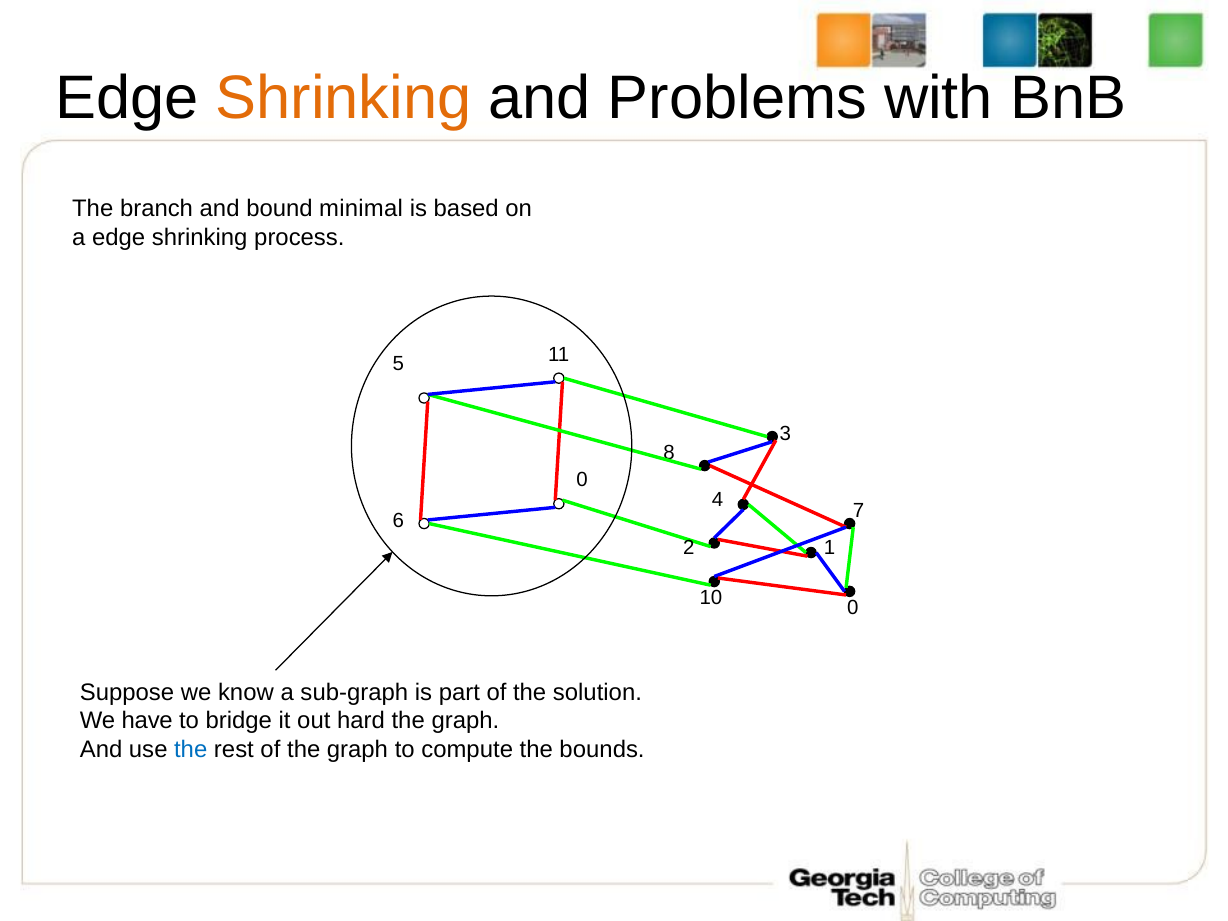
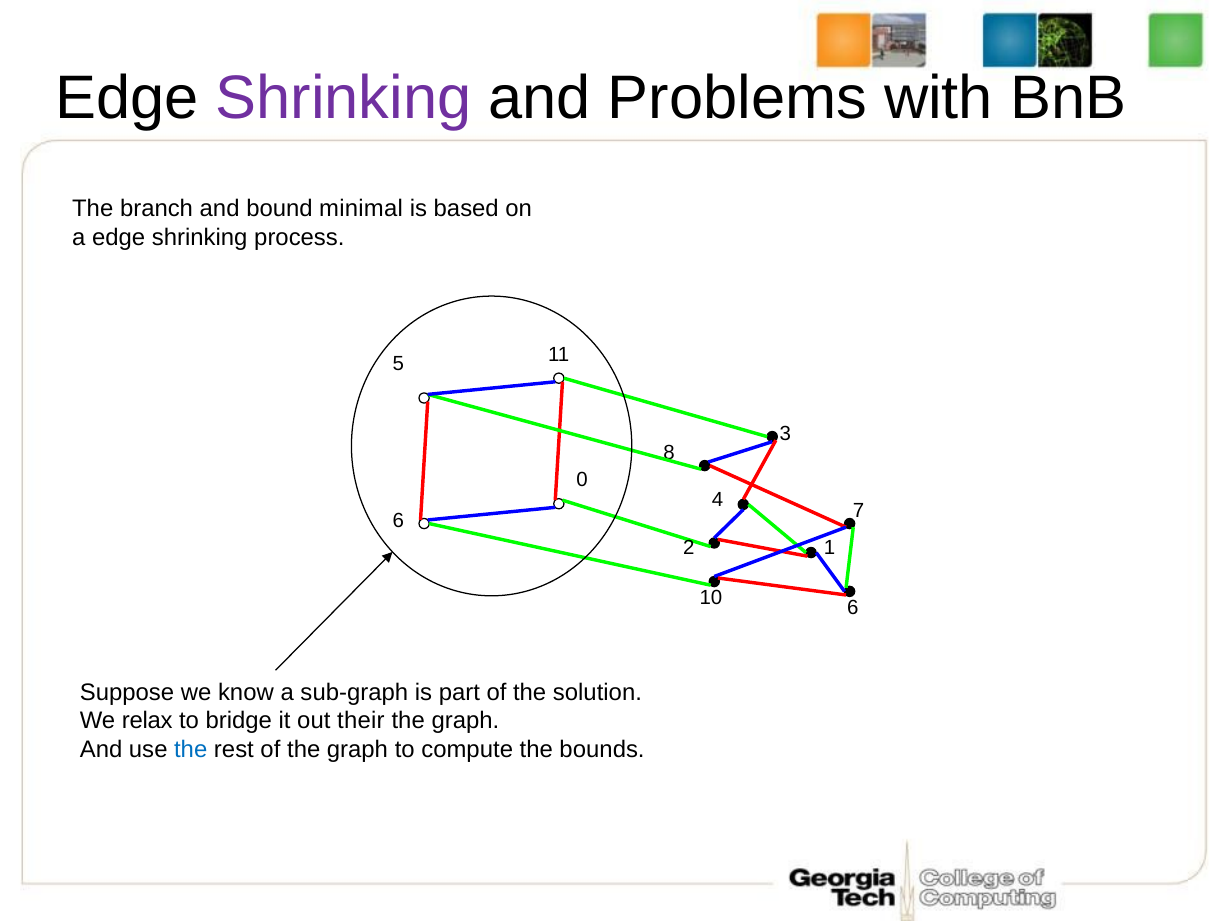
Shrinking at (344, 98) colour: orange -> purple
10 0: 0 -> 6
have: have -> relax
hard: hard -> their
